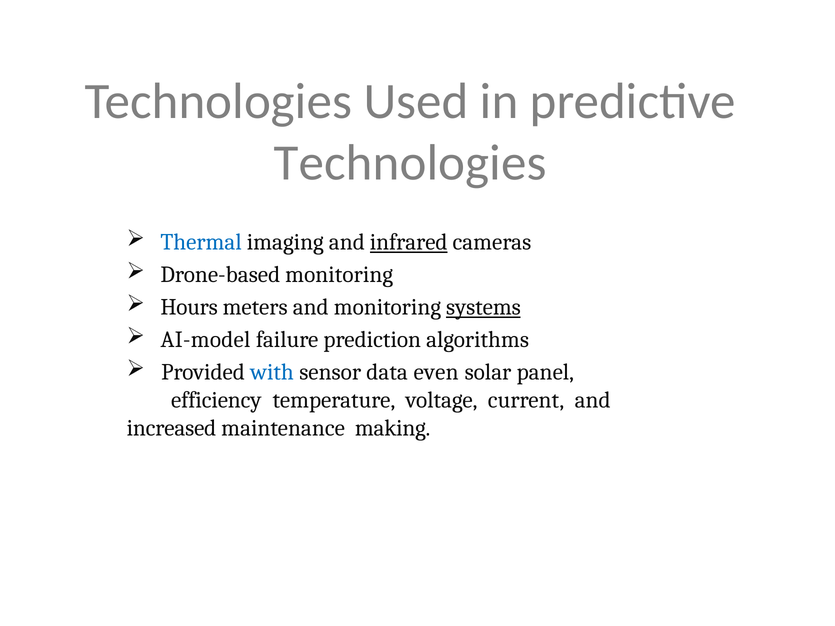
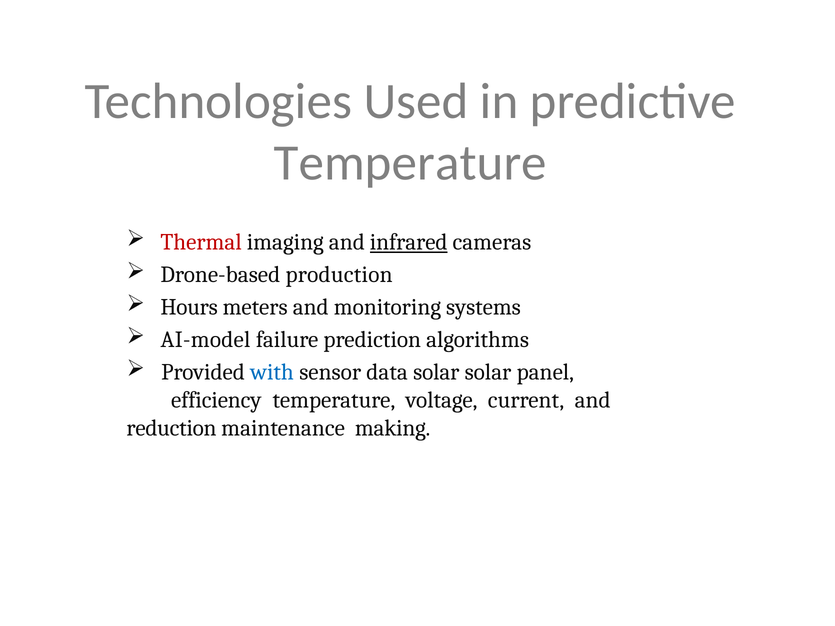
Technologies at (410, 163): Technologies -> Temperature
Thermal colour: blue -> red
Drone-based monitoring: monitoring -> production
systems underline: present -> none
data even: even -> solar
increased: increased -> reduction
